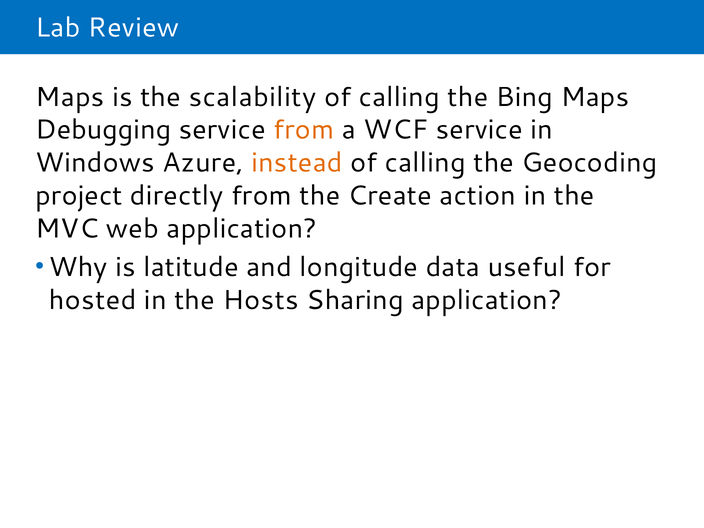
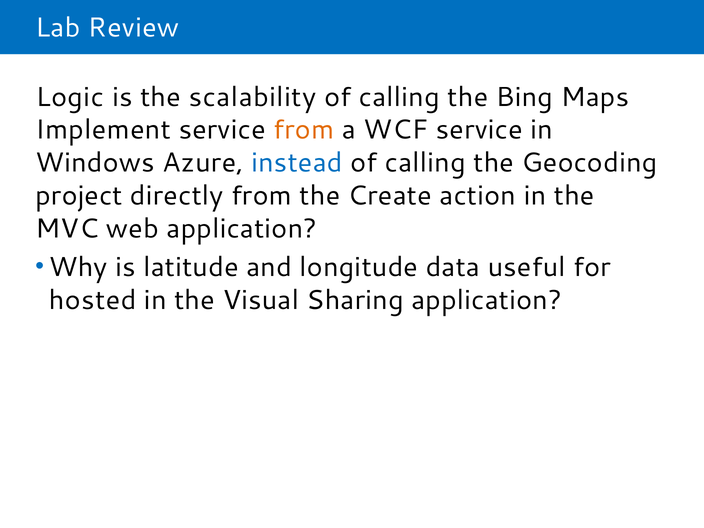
Maps at (70, 97): Maps -> Logic
Debugging: Debugging -> Implement
instead colour: orange -> blue
Hosts: Hosts -> Visual
